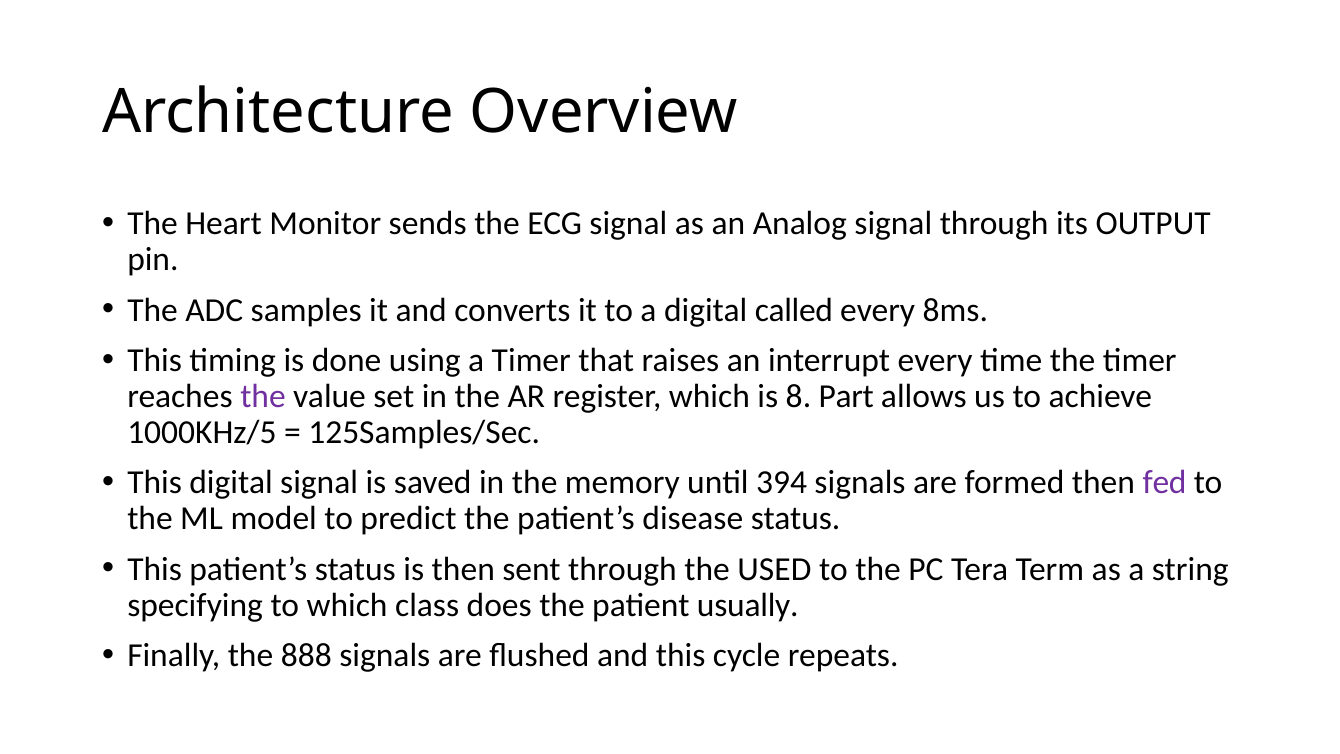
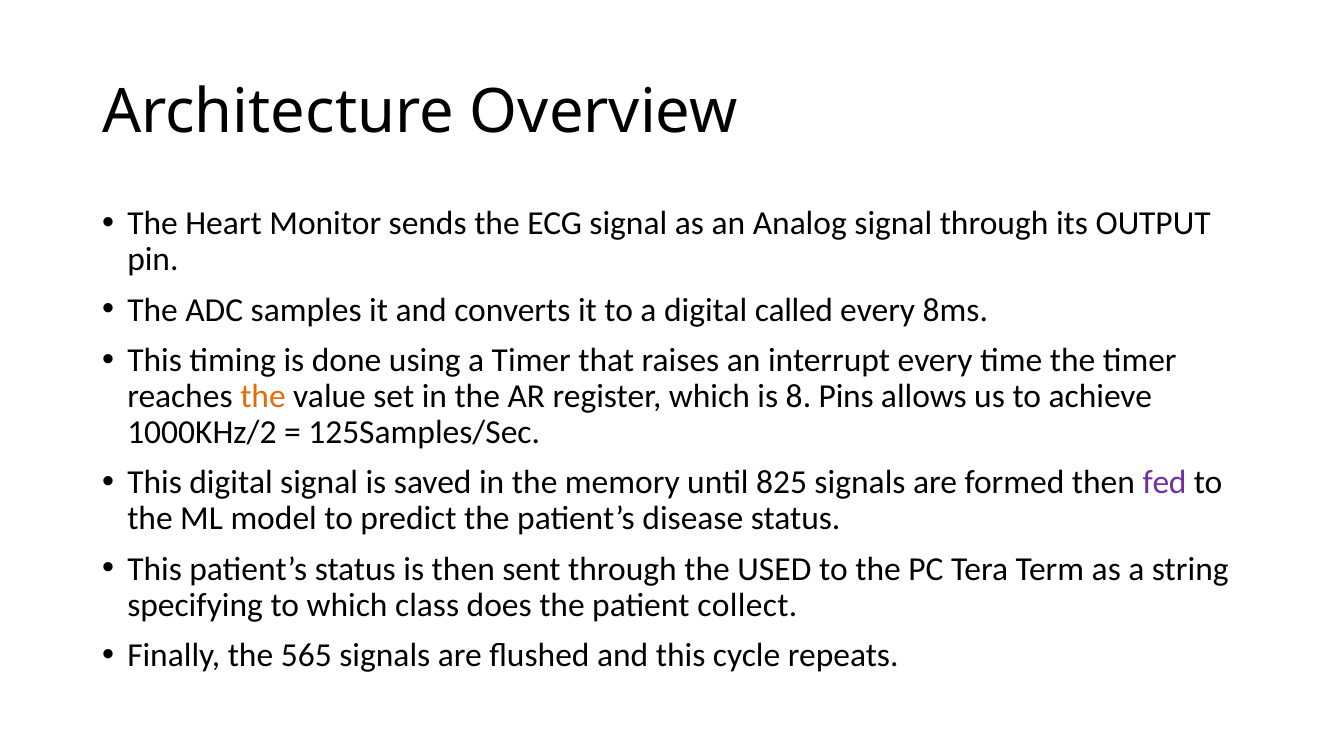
the at (263, 396) colour: purple -> orange
Part: Part -> Pins
1000KHz/5: 1000KHz/5 -> 1000KHz/2
394: 394 -> 825
usually: usually -> collect
888: 888 -> 565
